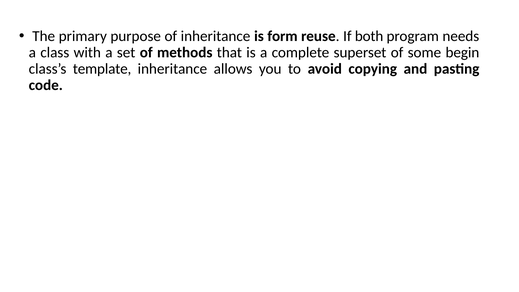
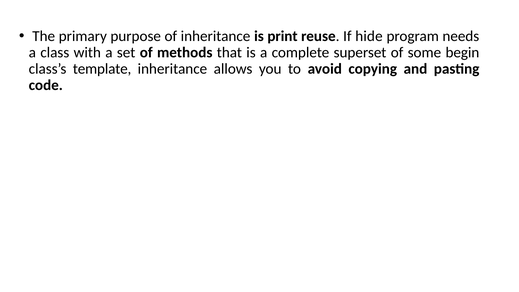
form: form -> print
both: both -> hide
